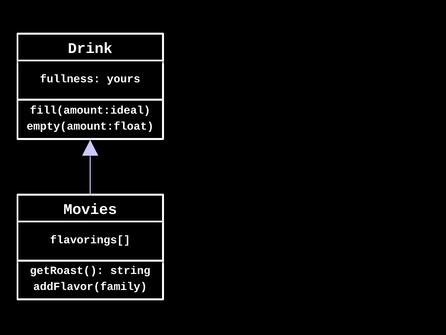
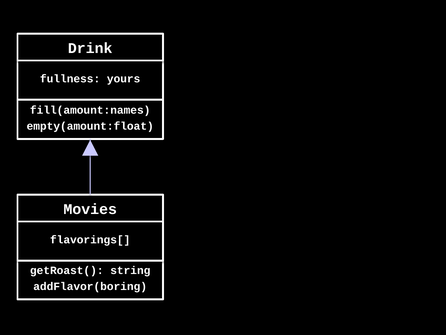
fill(amount:ideal: fill(amount:ideal -> fill(amount:names
addFlavor(family: addFlavor(family -> addFlavor(boring
